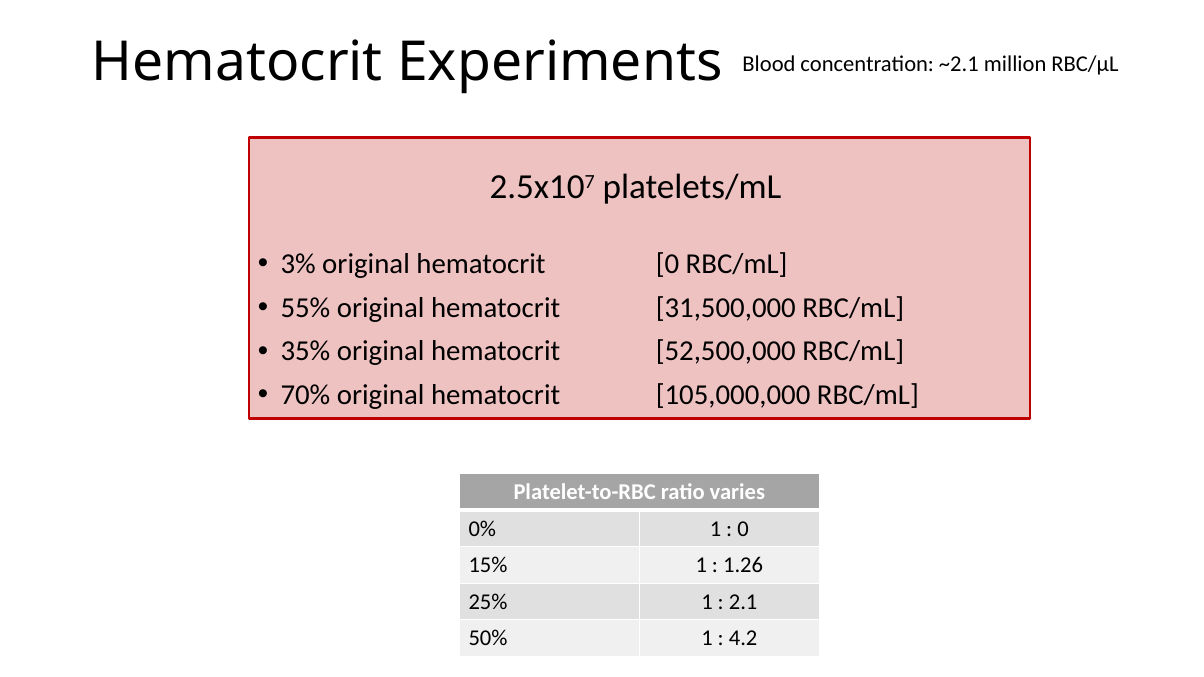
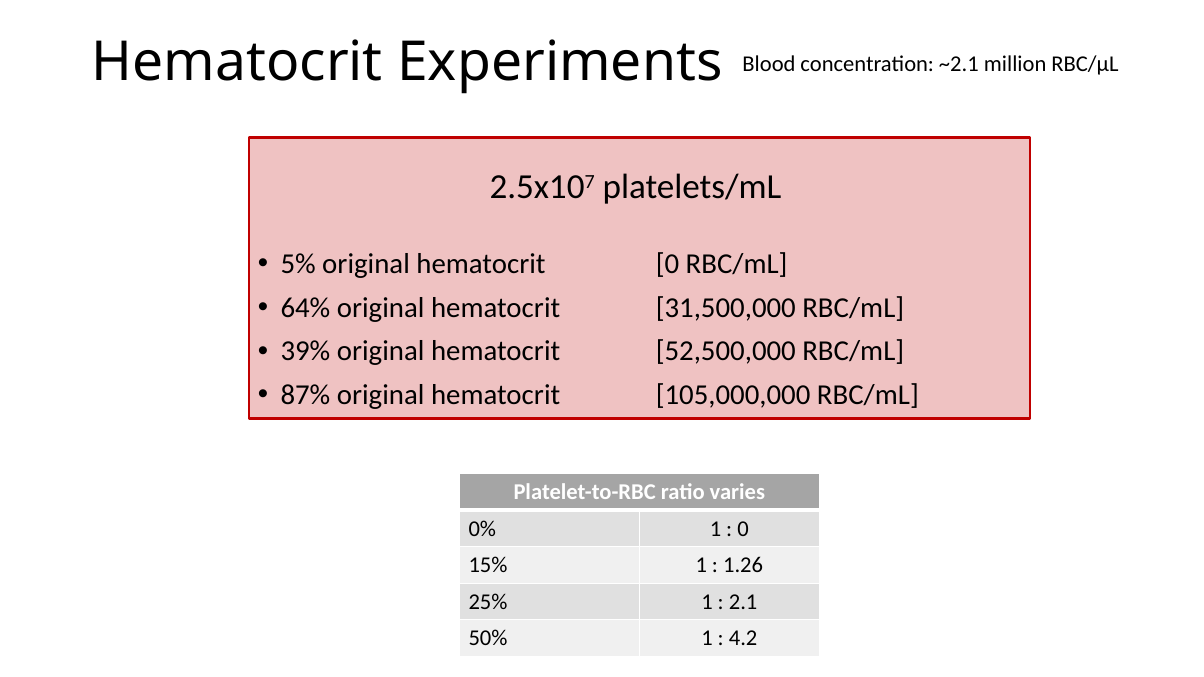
3%: 3% -> 5%
55%: 55% -> 64%
35%: 35% -> 39%
70%: 70% -> 87%
